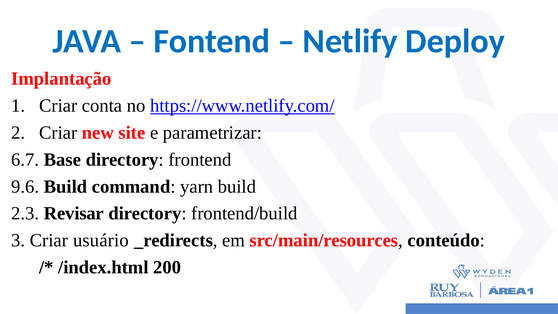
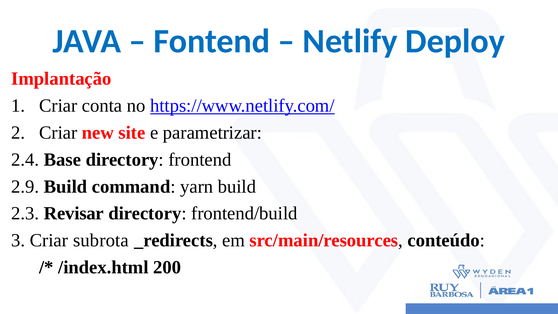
6.7: 6.7 -> 2.4
9.6: 9.6 -> 2.9
usuário: usuário -> subrota
